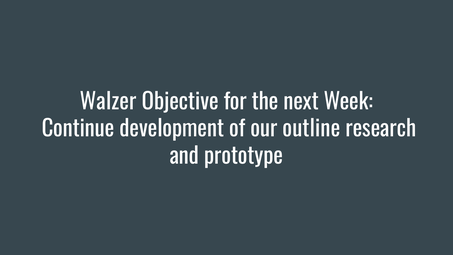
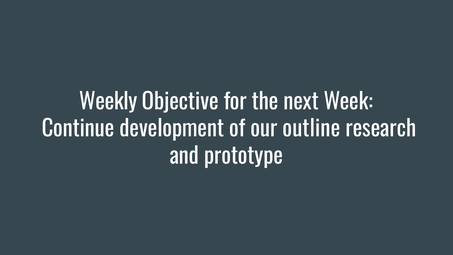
Walzer: Walzer -> Weekly
